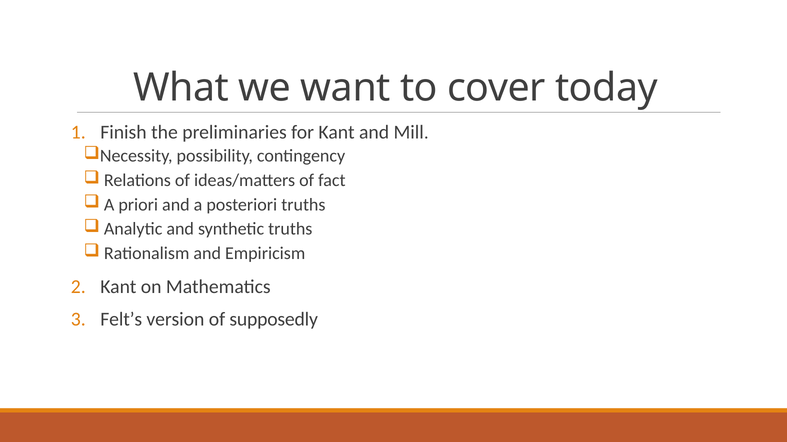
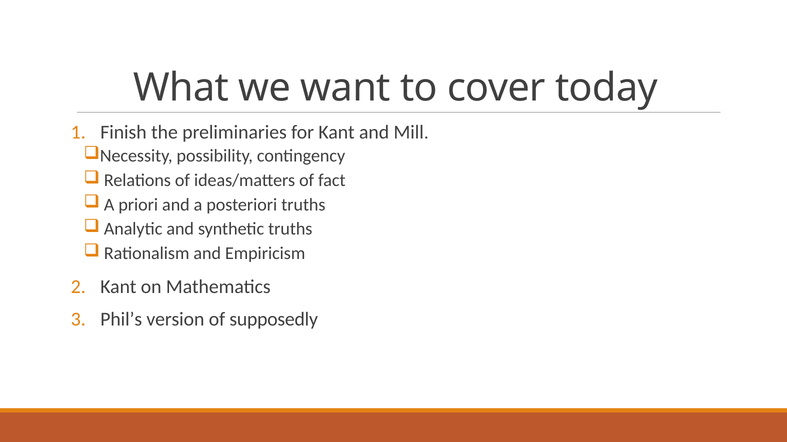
Felt’s: Felt’s -> Phil’s
